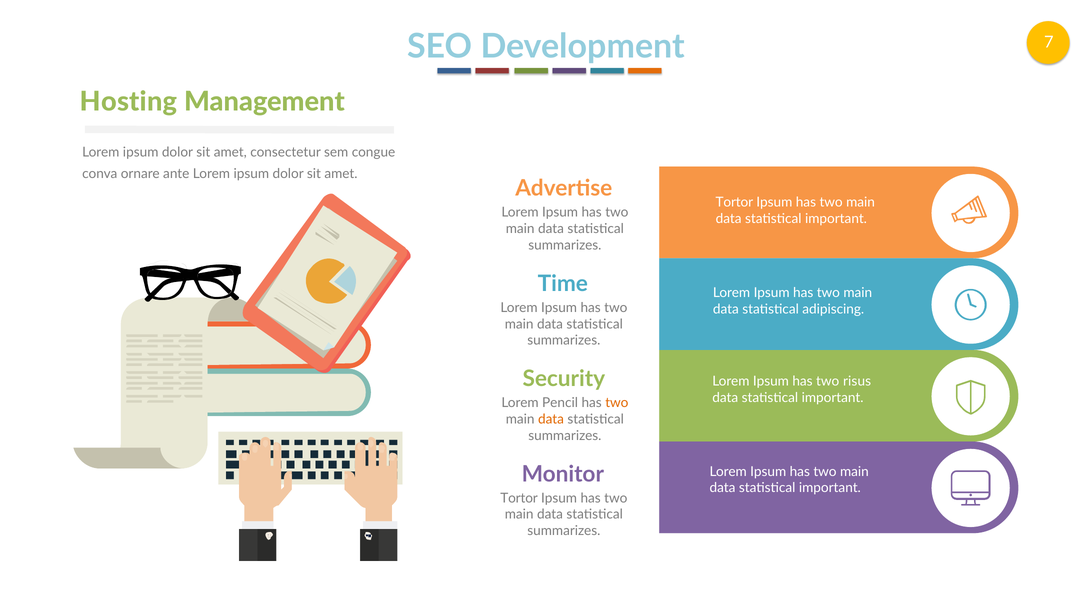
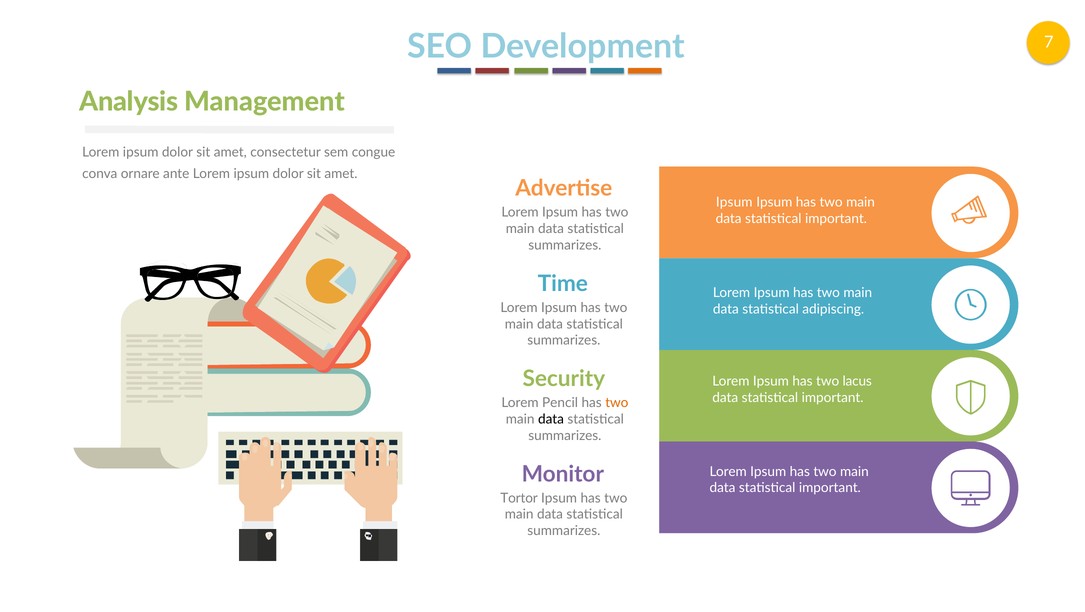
Hosting: Hosting -> Analysis
Tortor at (734, 202): Tortor -> Ipsum
risus: risus -> lacus
data at (551, 419) colour: orange -> black
